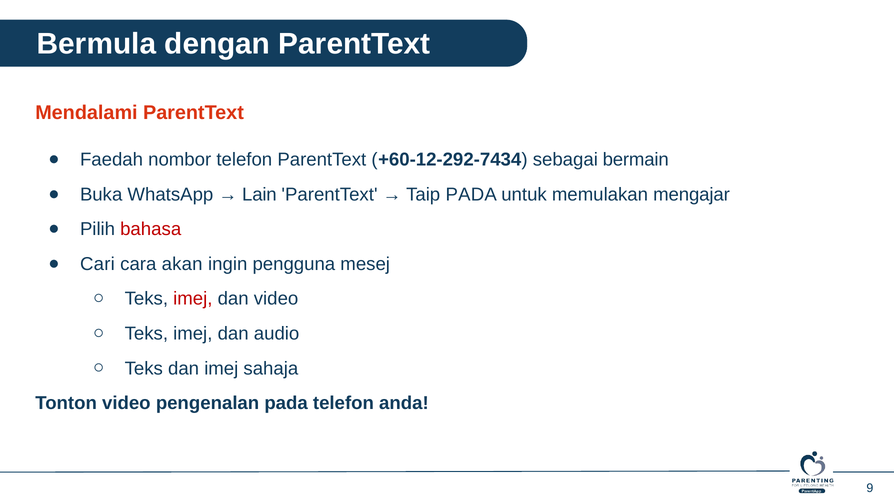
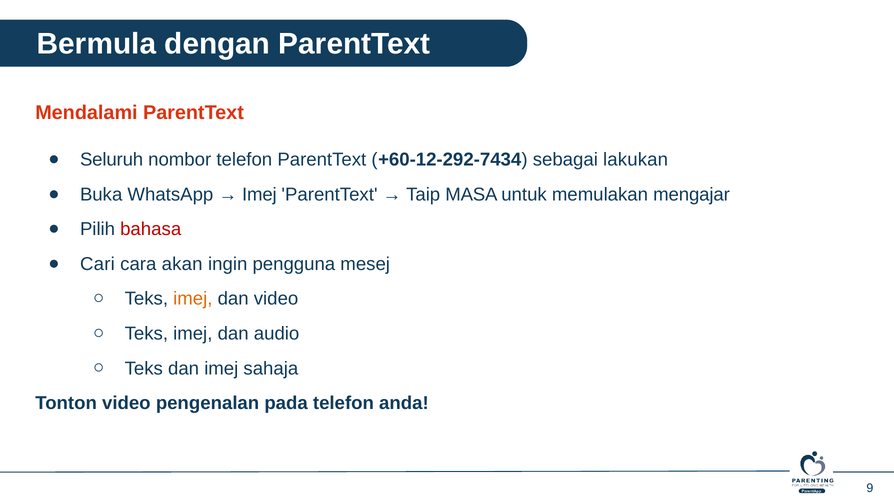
Faedah: Faedah -> Seluruh
bermain: bermain -> lakukan
Lain at (259, 194): Lain -> Imej
Taip PADA: PADA -> MASA
imej at (193, 299) colour: red -> orange
